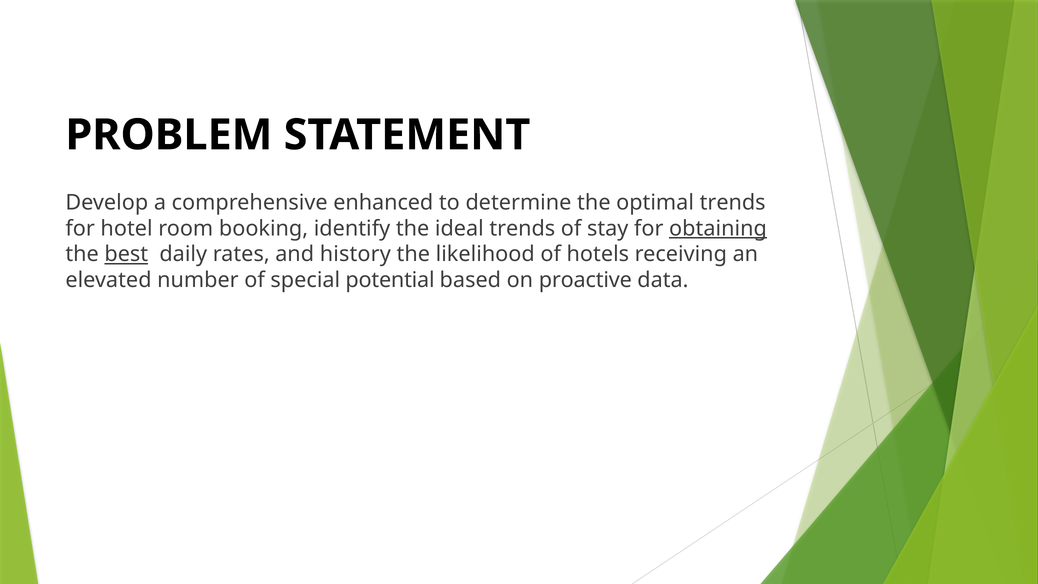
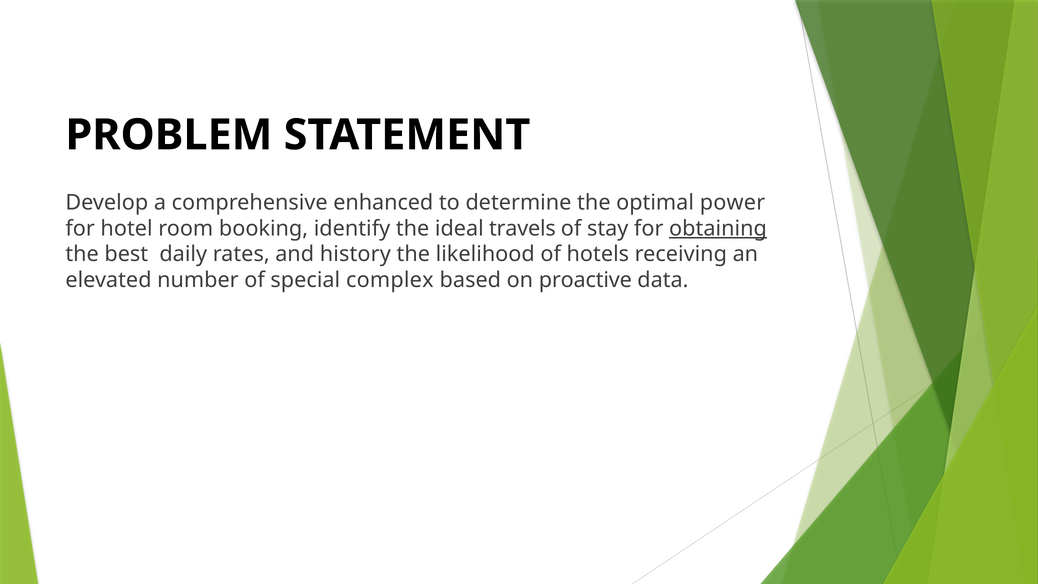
optimal trends: trends -> power
ideal trends: trends -> travels
best underline: present -> none
potential: potential -> complex
